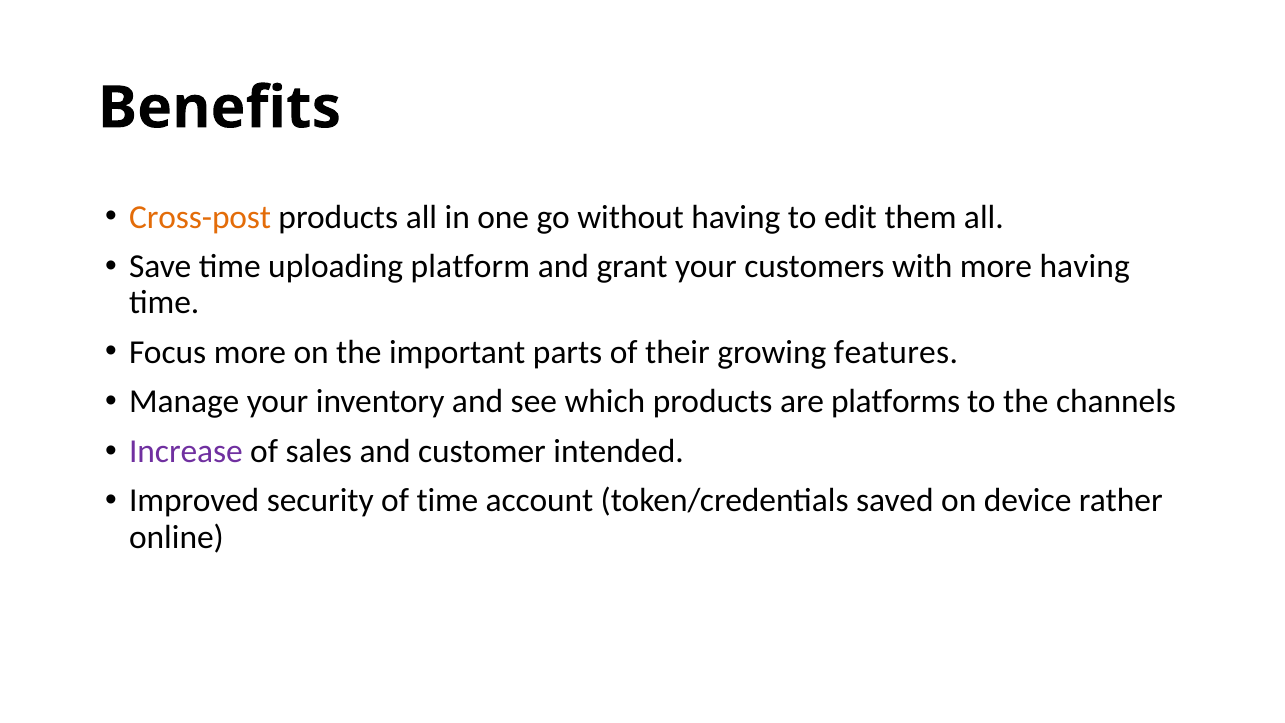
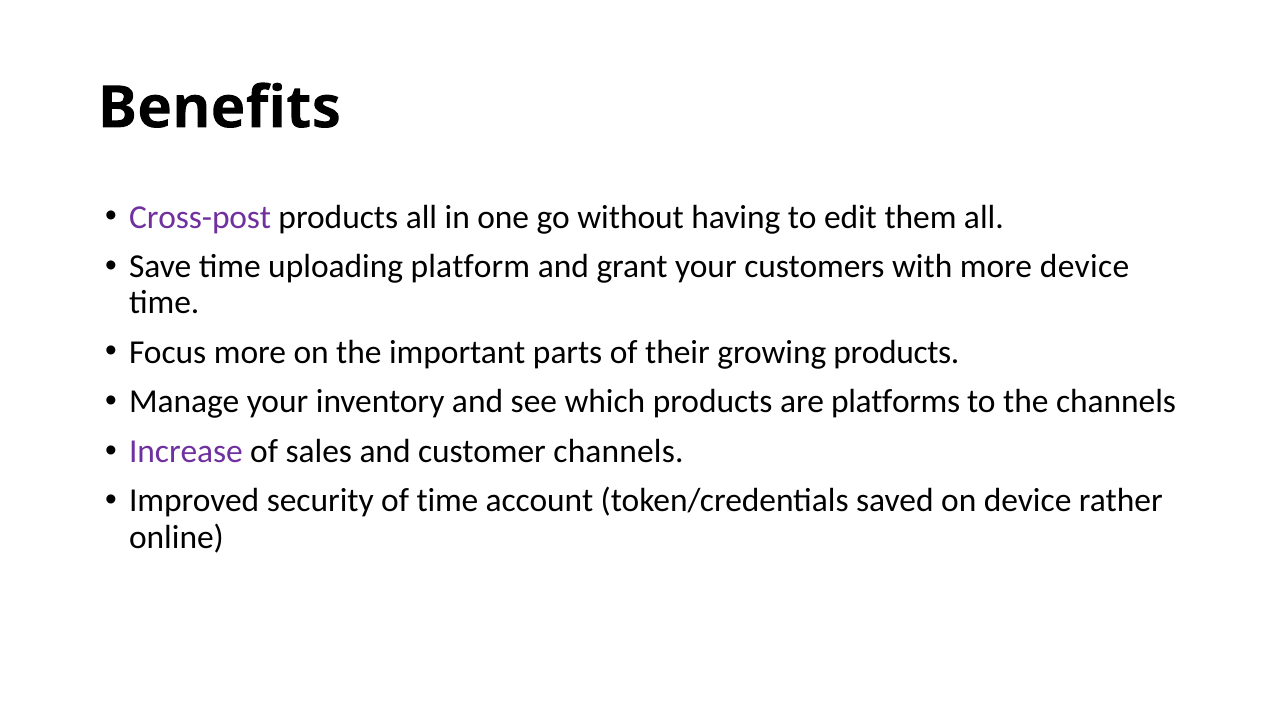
Cross-post colour: orange -> purple
more having: having -> device
growing features: features -> products
customer intended: intended -> channels
